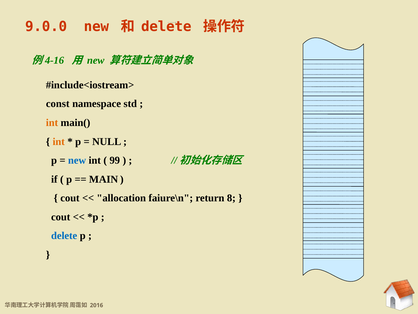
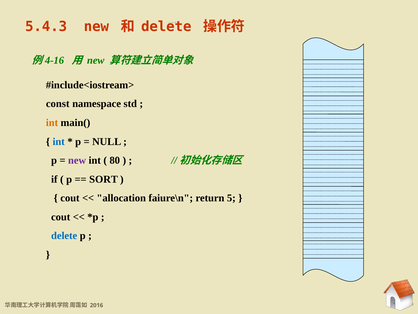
9.0.0: 9.0.0 -> 5.4.3
int at (59, 141) colour: orange -> blue
new at (77, 160) colour: blue -> purple
99: 99 -> 80
MAIN: MAIN -> SORT
8: 8 -> 5
